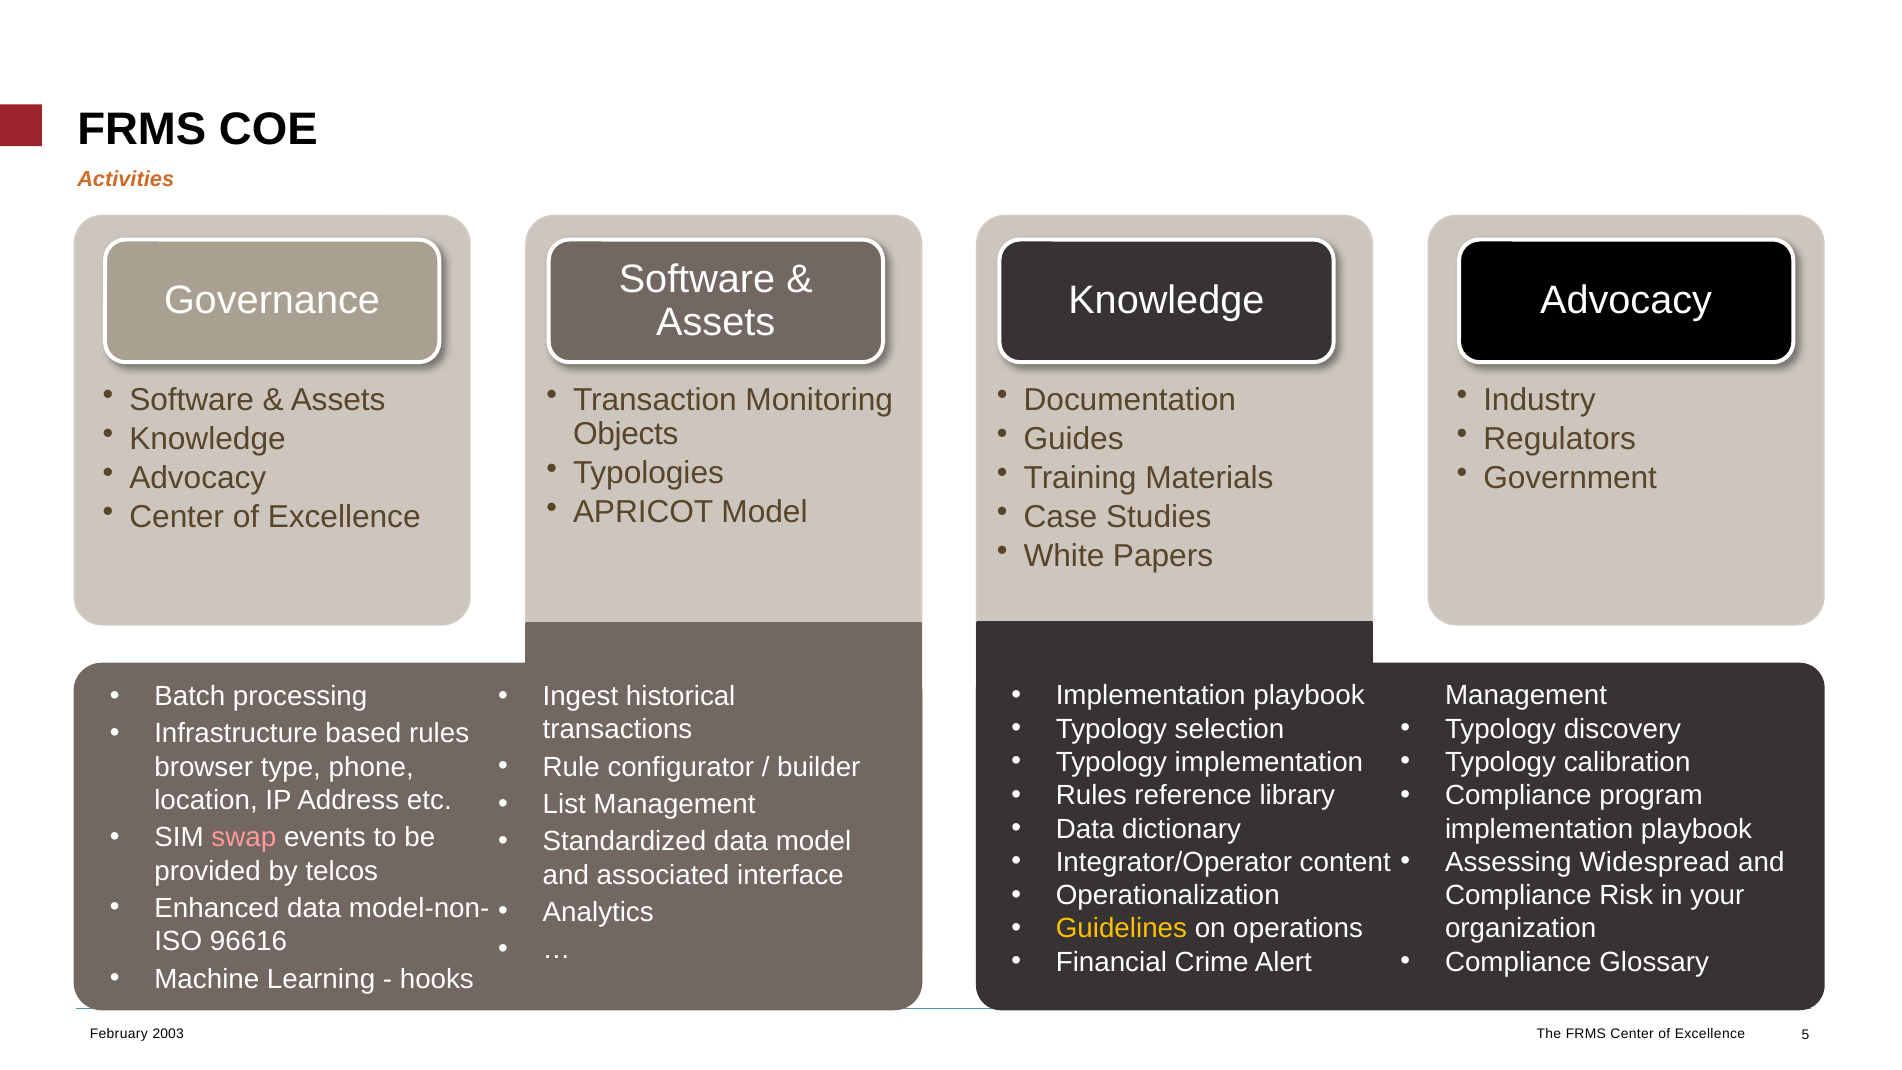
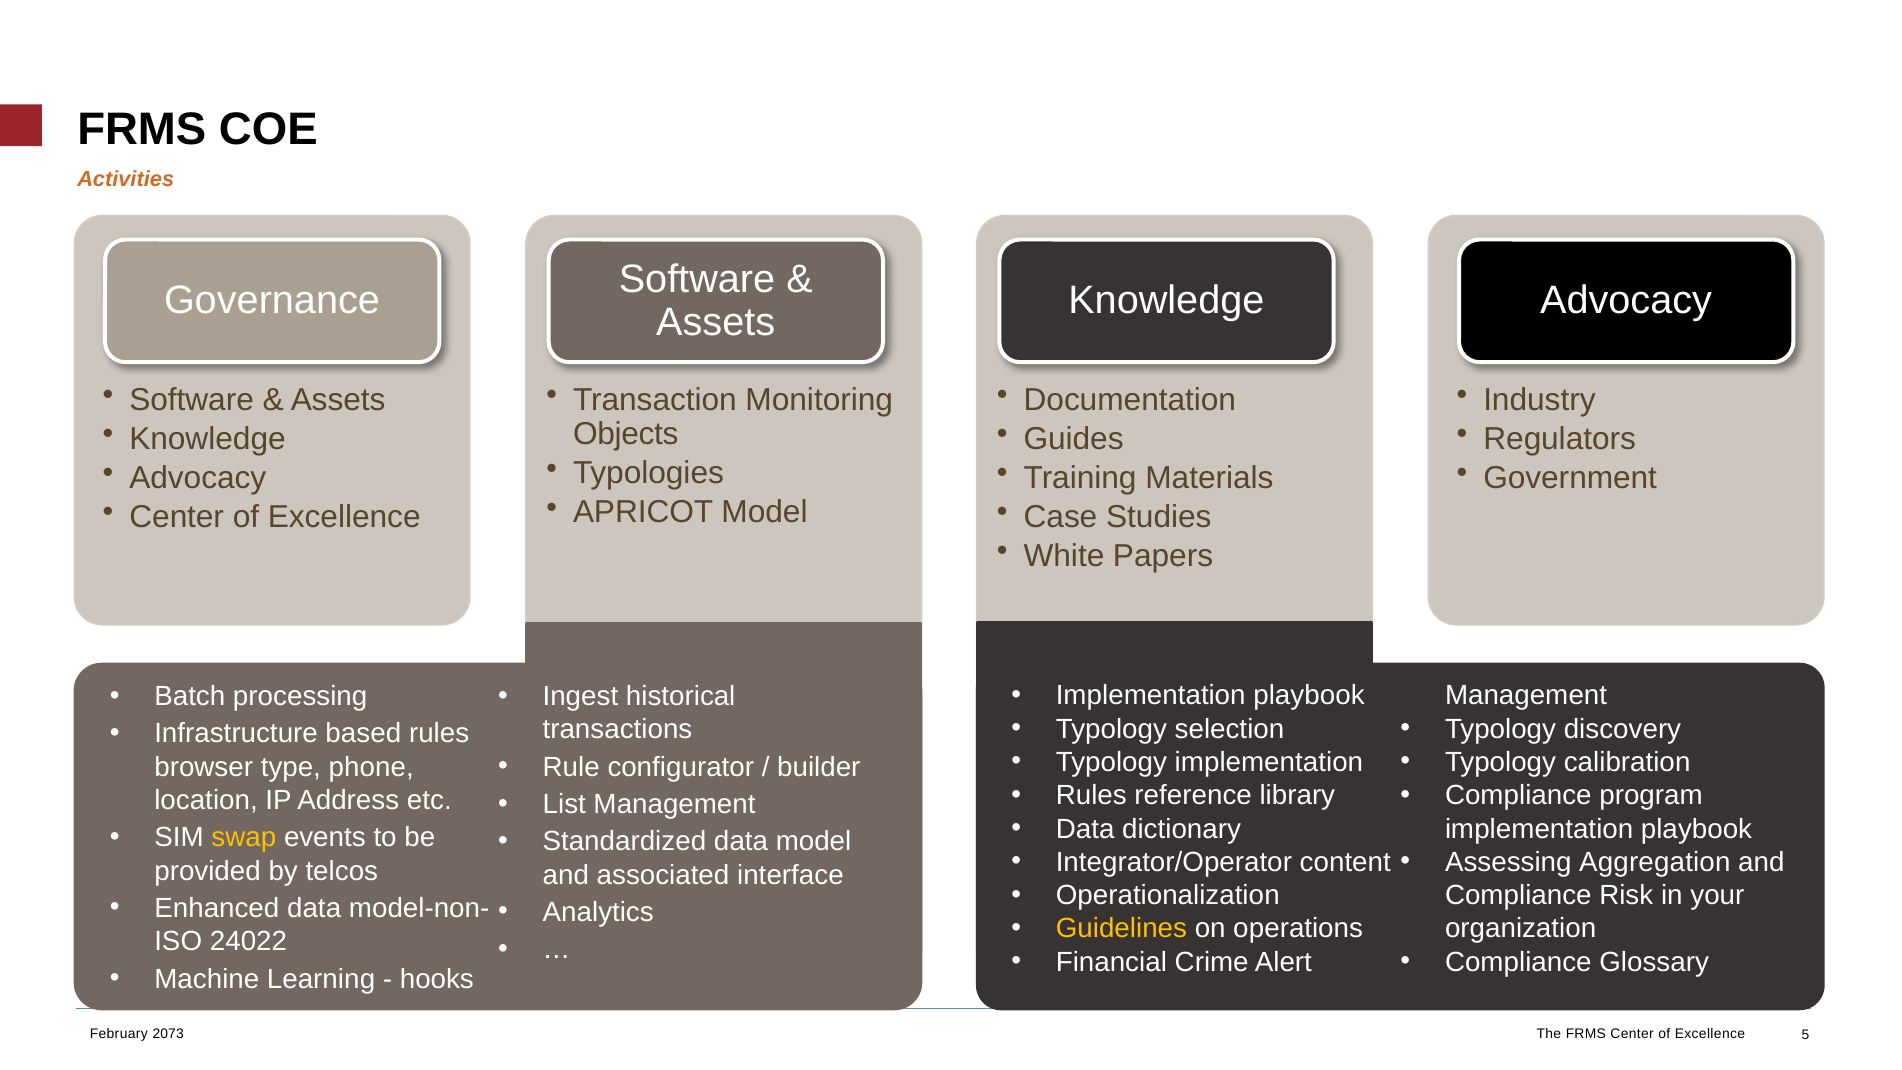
swap colour: pink -> yellow
Widespread: Widespread -> Aggregation
96616: 96616 -> 24022
2003: 2003 -> 2073
